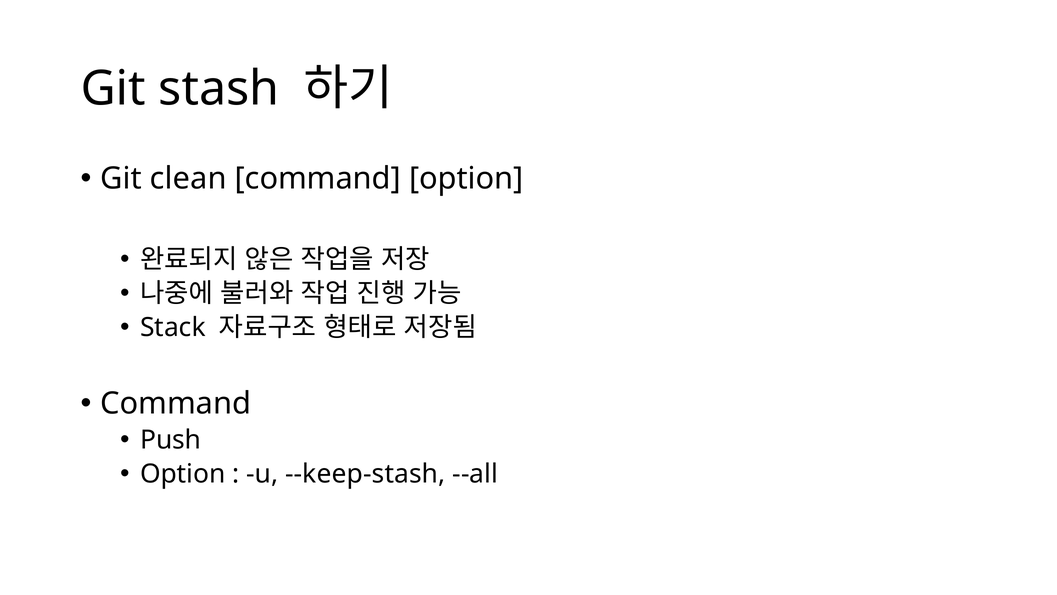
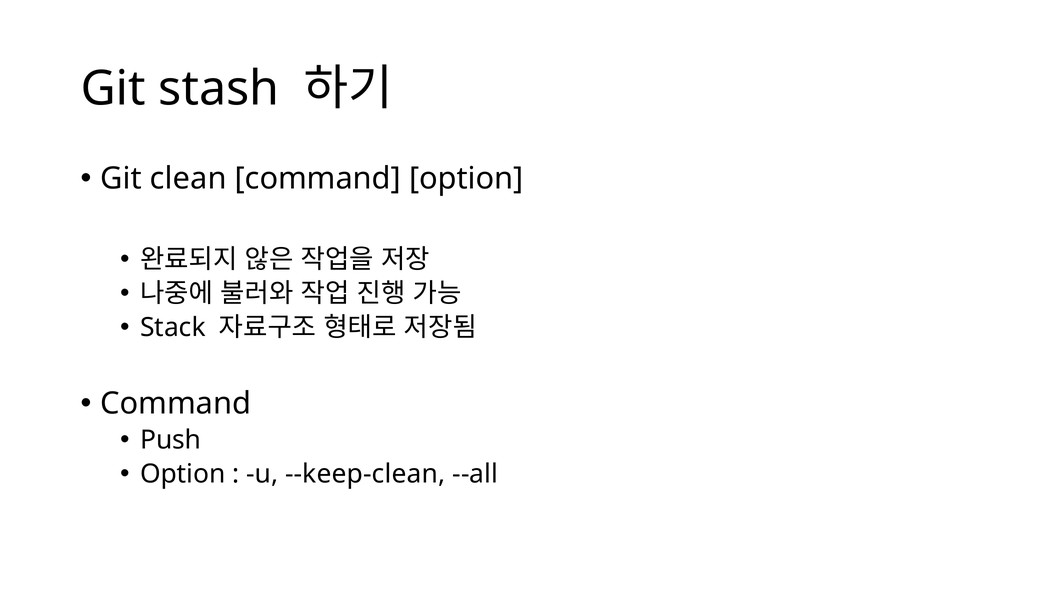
--keep-stash: --keep-stash -> --keep-clean
